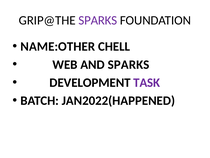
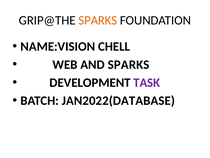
SPARKS at (98, 20) colour: purple -> orange
NAME:OTHER: NAME:OTHER -> NAME:VISION
JAN2022(HAPPENED: JAN2022(HAPPENED -> JAN2022(DATABASE
